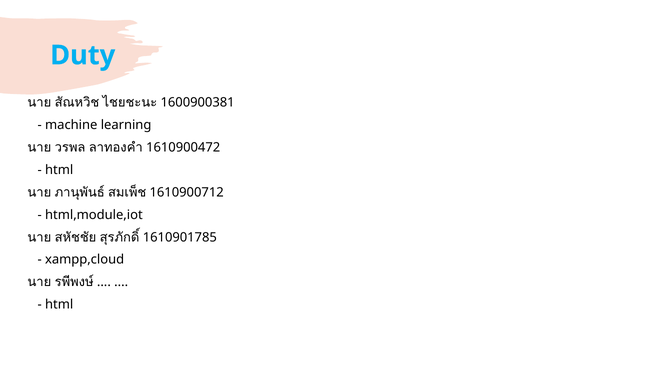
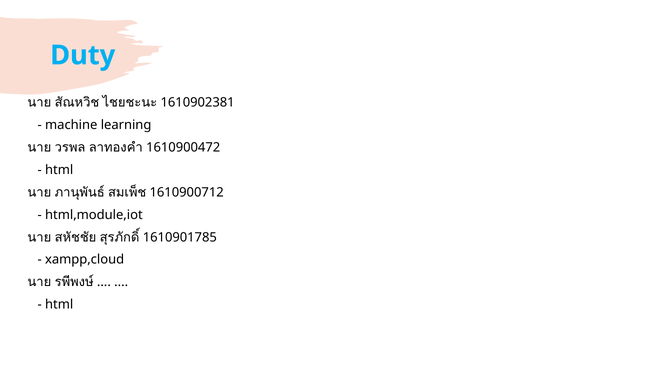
1600900381: 1600900381 -> 1610902381
